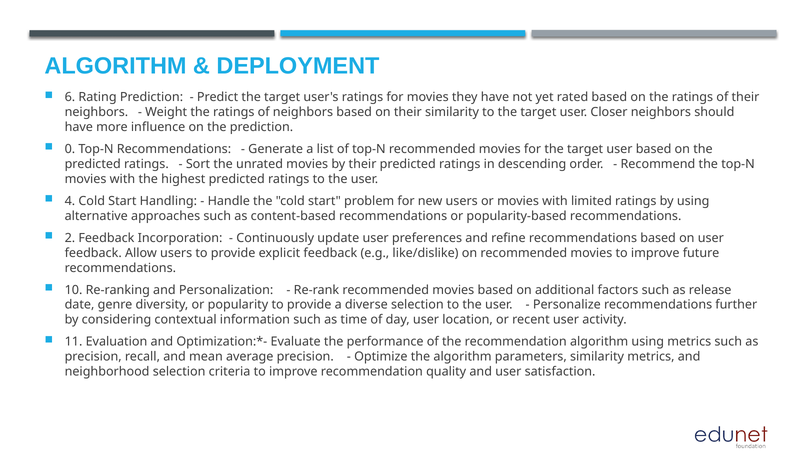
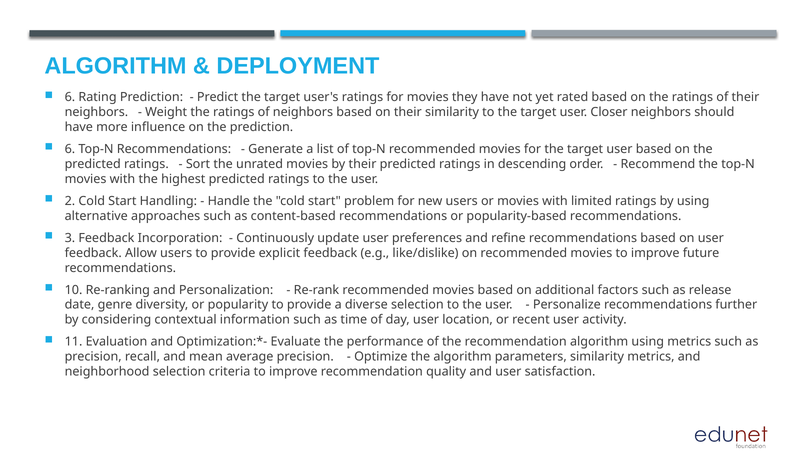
0 at (70, 149): 0 -> 6
4: 4 -> 2
2: 2 -> 3
